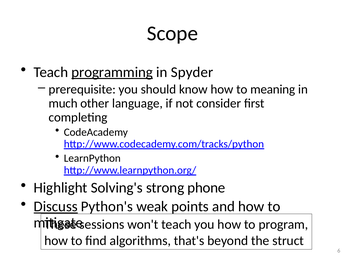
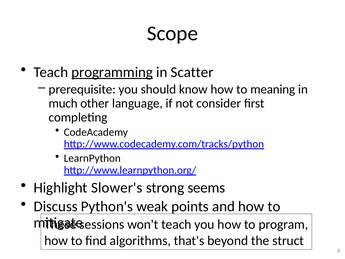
Spyder: Spyder -> Scatter
Solving's: Solving's -> Slower's
phone: phone -> seems
Discuss underline: present -> none
